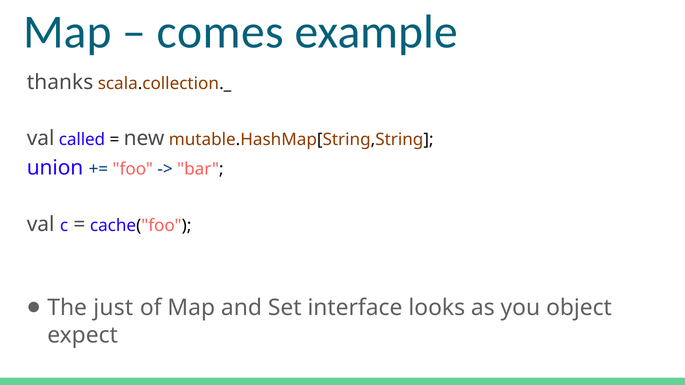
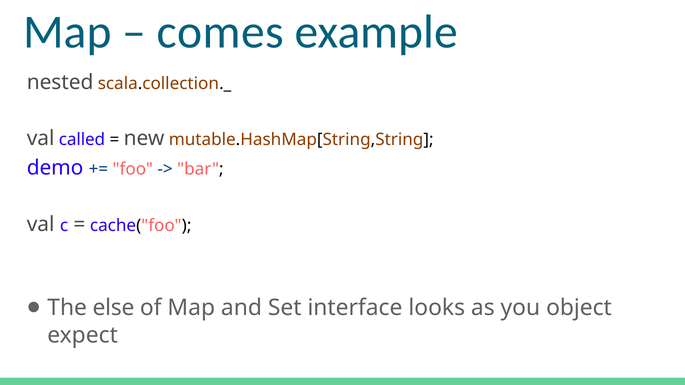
thanks: thanks -> nested
union: union -> demo
just: just -> else
